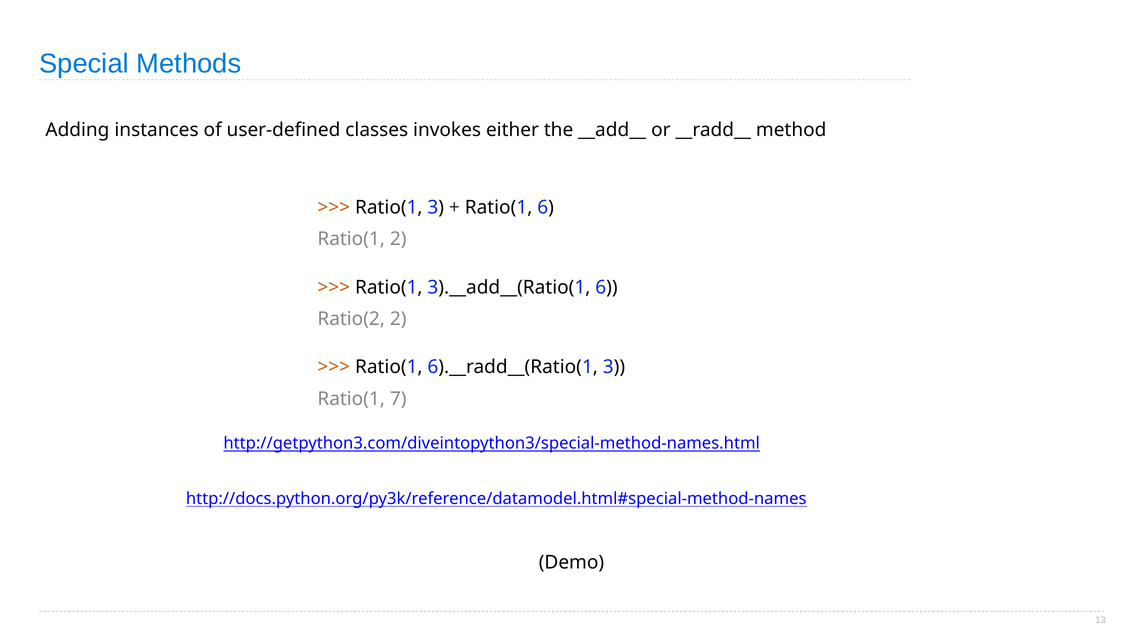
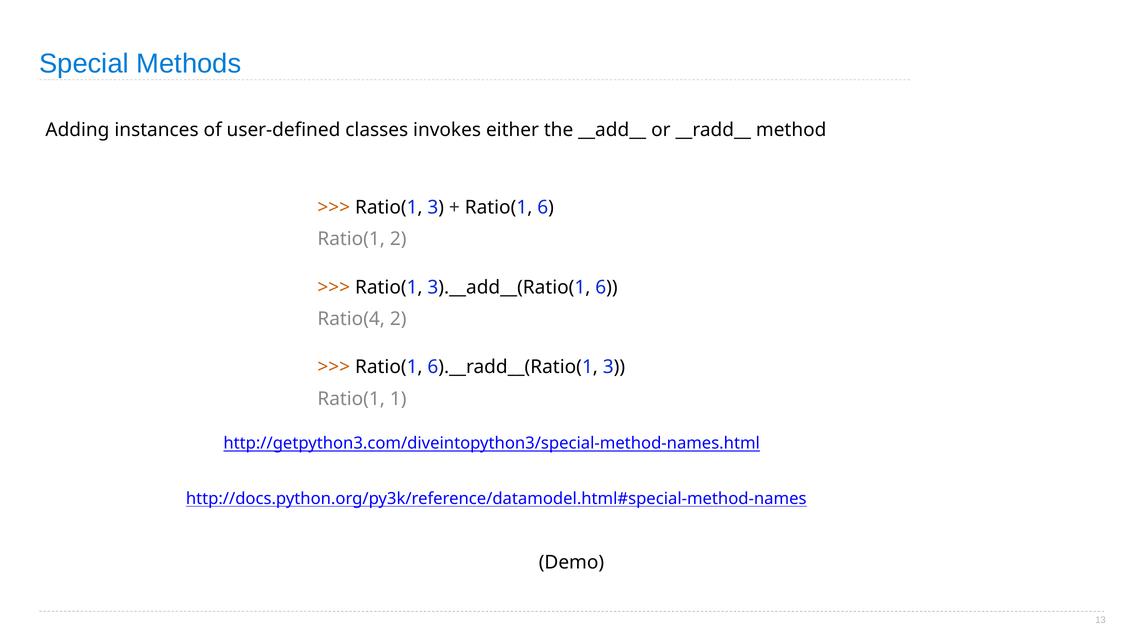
Ratio(2: Ratio(2 -> Ratio(4
7: 7 -> 1
